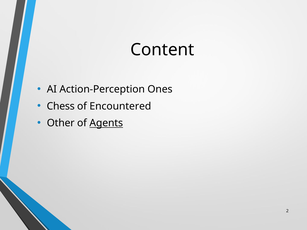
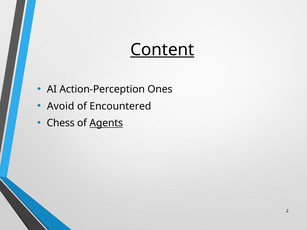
Content underline: none -> present
Chess: Chess -> Avoid
Other: Other -> Chess
